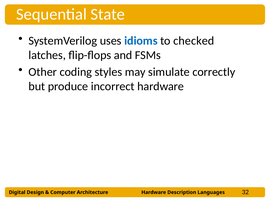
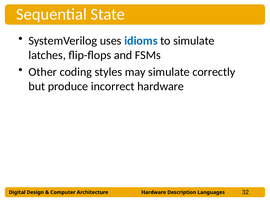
to checked: checked -> simulate
